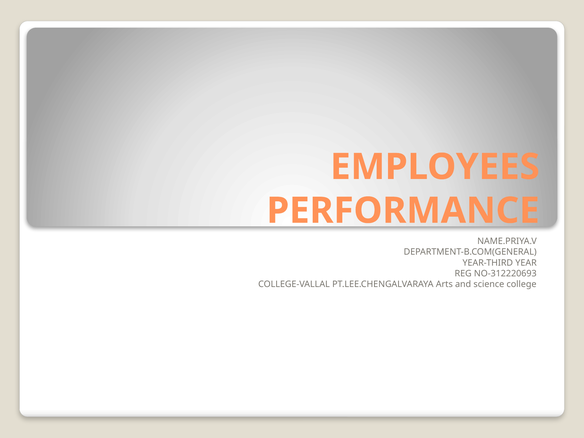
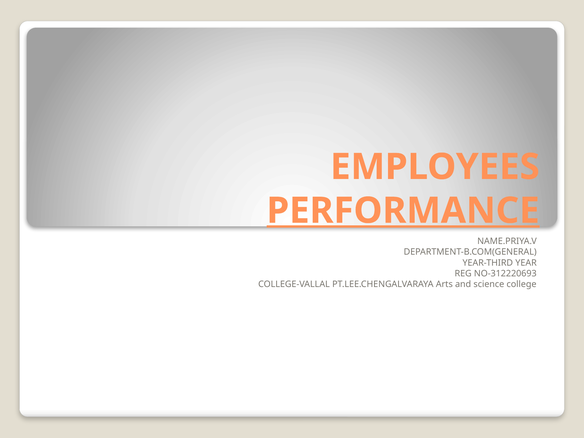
PERFORMANCE underline: none -> present
